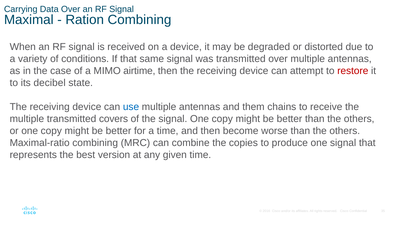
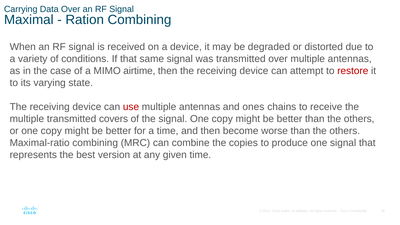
decibel: decibel -> varying
use colour: blue -> red
them: them -> ones
